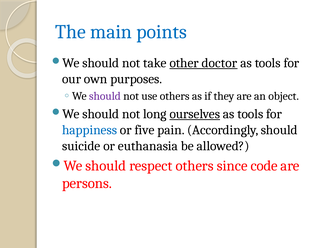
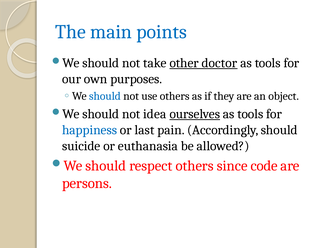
should at (105, 96) colour: purple -> blue
long: long -> idea
five: five -> last
